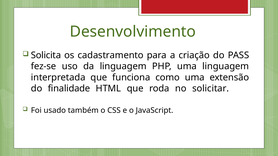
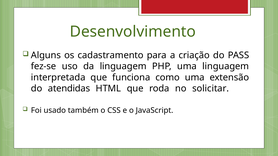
Solicita: Solicita -> Alguns
finalidade: finalidade -> atendidas
